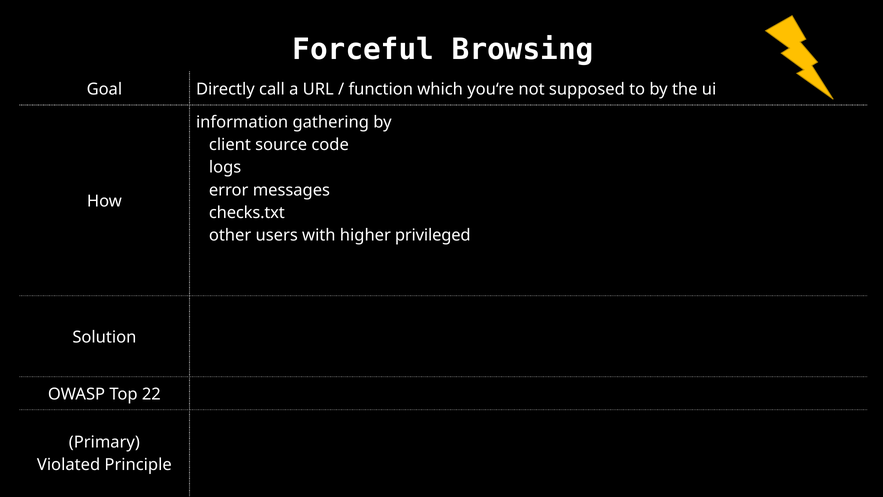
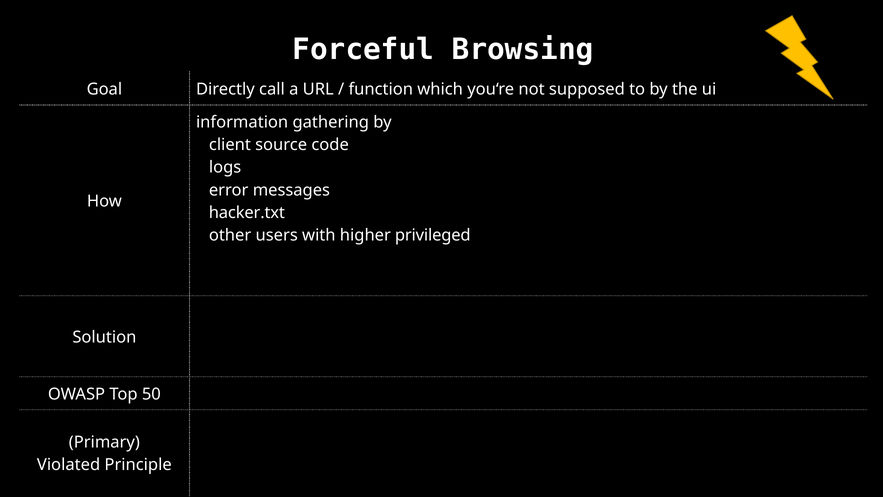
checks.txt: checks.txt -> hacker.txt
22: 22 -> 50
